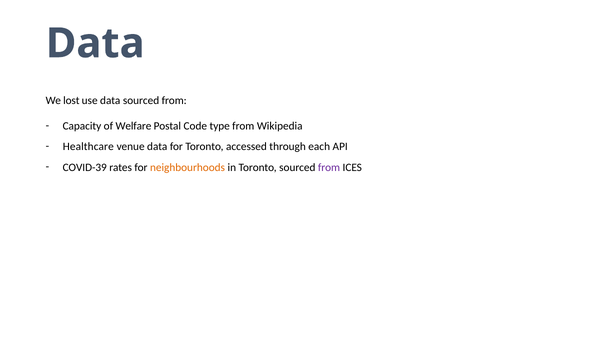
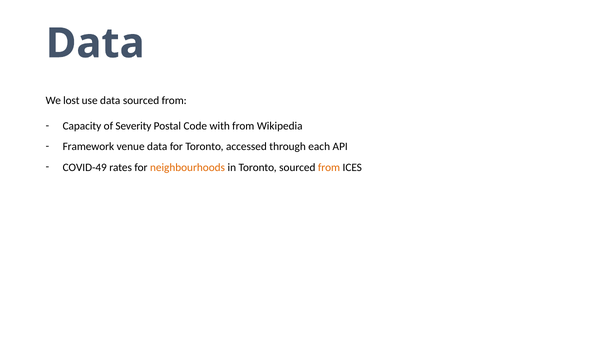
Welfare: Welfare -> Severity
type: type -> with
Healthcare: Healthcare -> Framework
COVID-39: COVID-39 -> COVID-49
from at (329, 168) colour: purple -> orange
